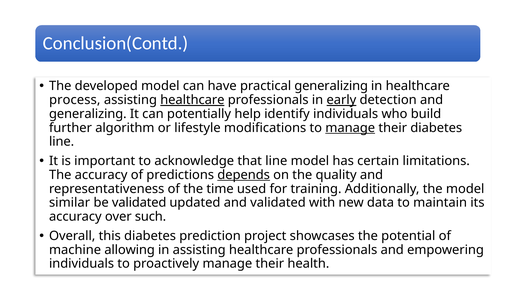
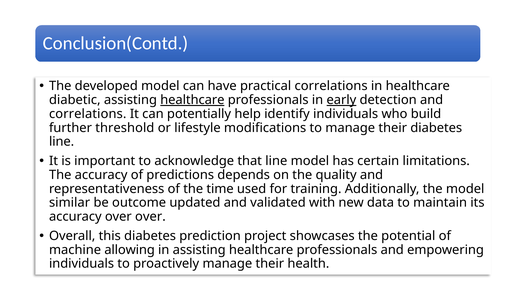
practical generalizing: generalizing -> correlations
process: process -> diabetic
generalizing at (88, 114): generalizing -> correlations
algorithm: algorithm -> threshold
manage at (350, 128) underline: present -> none
depends underline: present -> none
be validated: validated -> outcome
over such: such -> over
